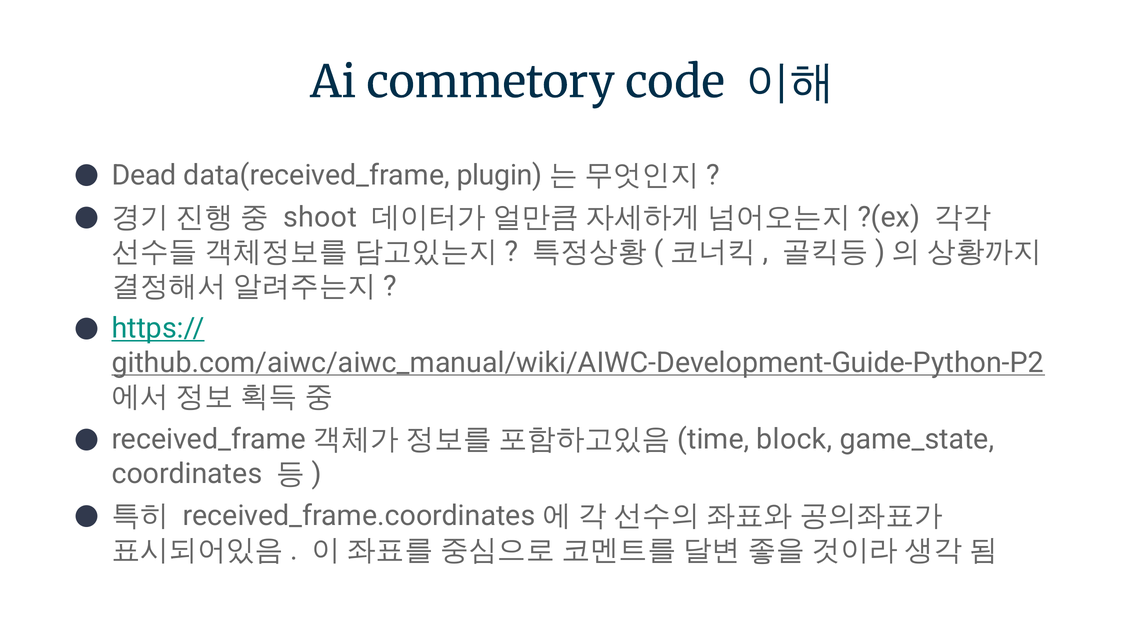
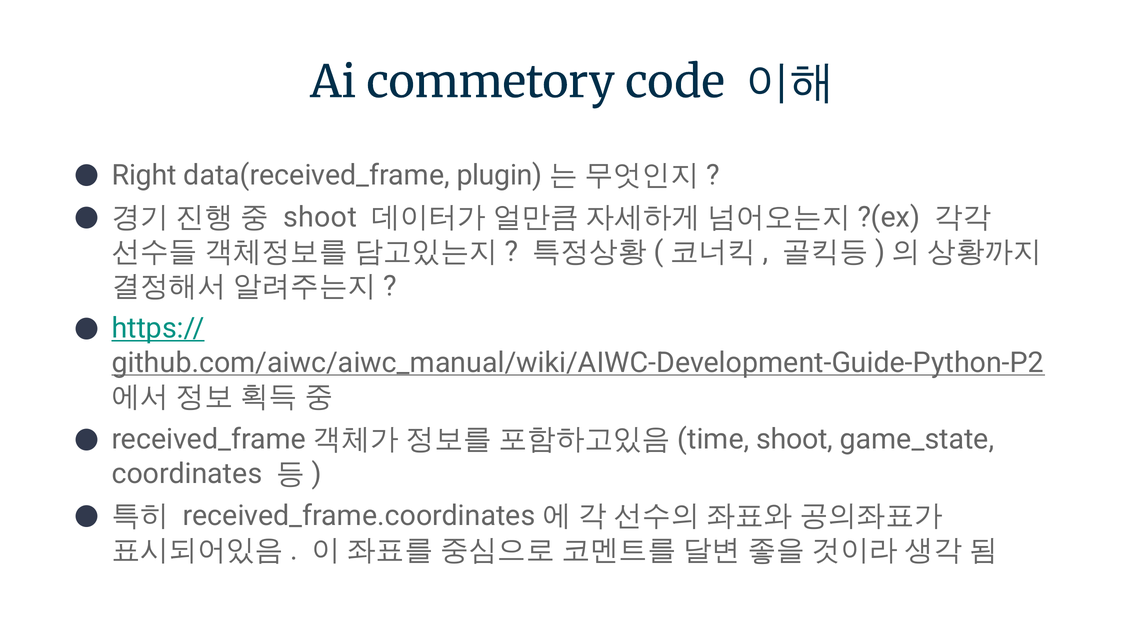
Dead: Dead -> Right
block at (794, 439): block -> shoot
